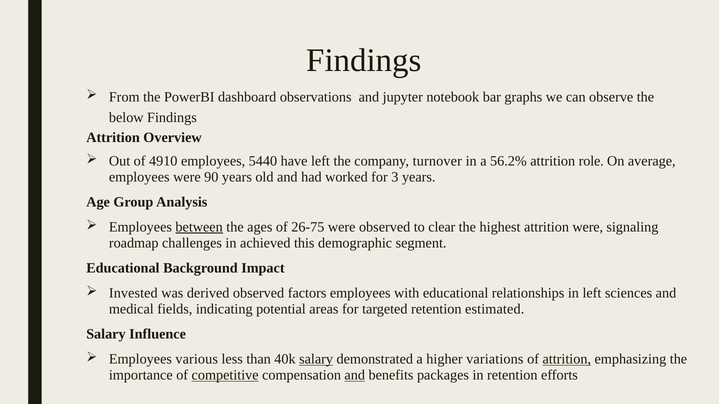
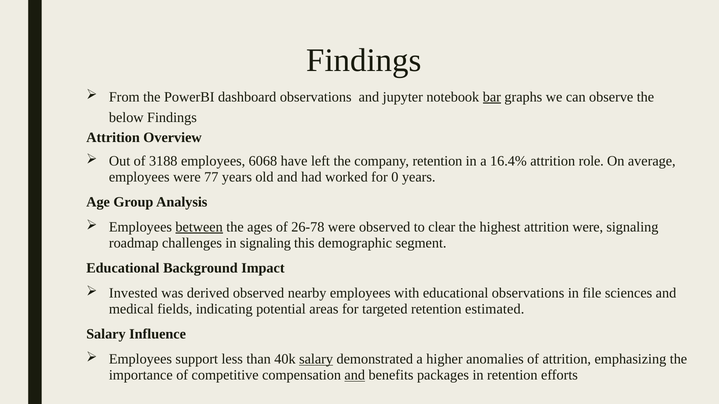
bar underline: none -> present
4910: 4910 -> 3188
5440: 5440 -> 6068
company turnover: turnover -> retention
56.2%: 56.2% -> 16.4%
90: 90 -> 77
3: 3 -> 0
26-75: 26-75 -> 26-78
in achieved: achieved -> signaling
factors: factors -> nearby
educational relationships: relationships -> observations
in left: left -> file
various: various -> support
variations: variations -> anomalies
attrition at (567, 360) underline: present -> none
competitive underline: present -> none
